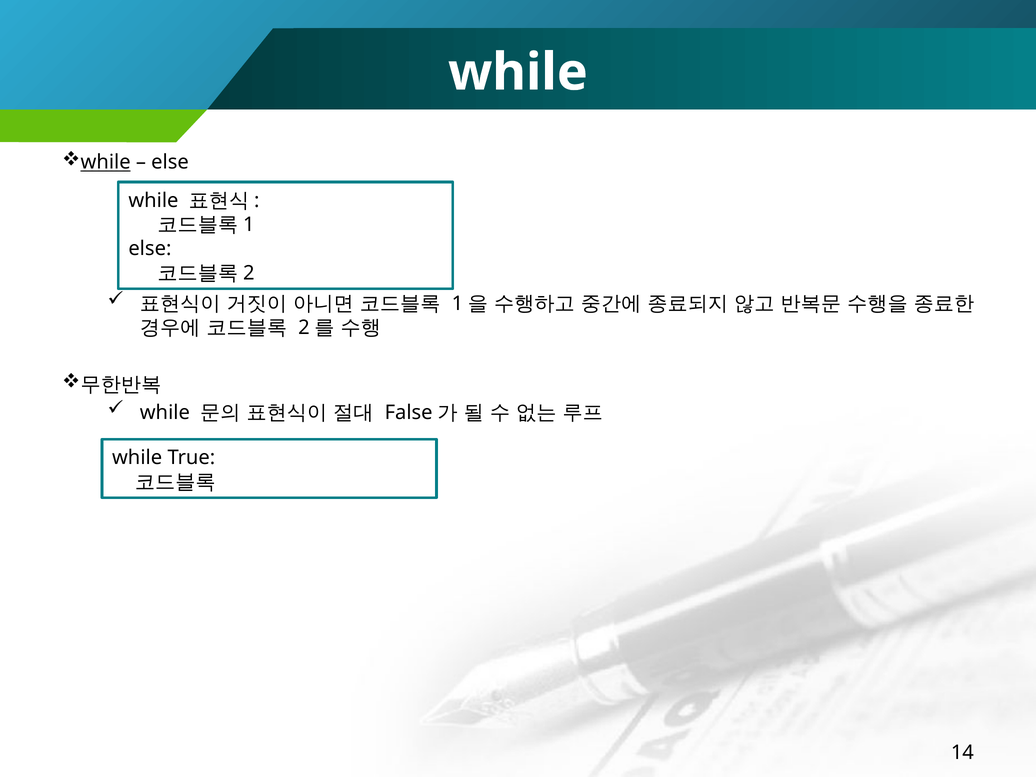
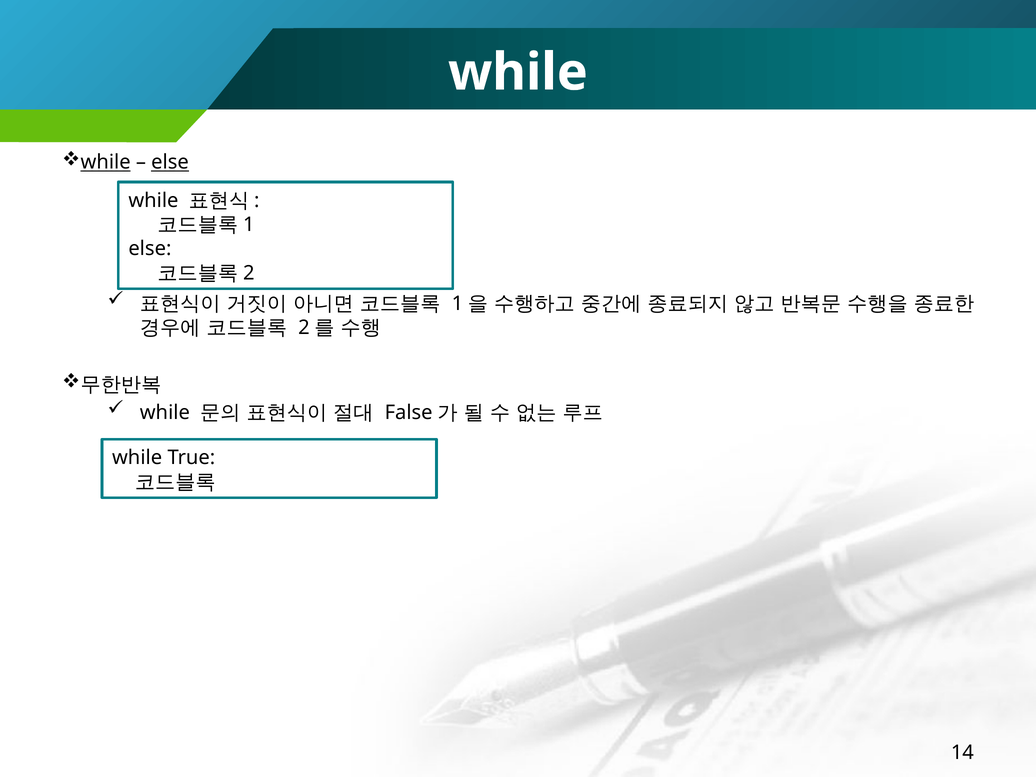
else at (170, 162) underline: none -> present
